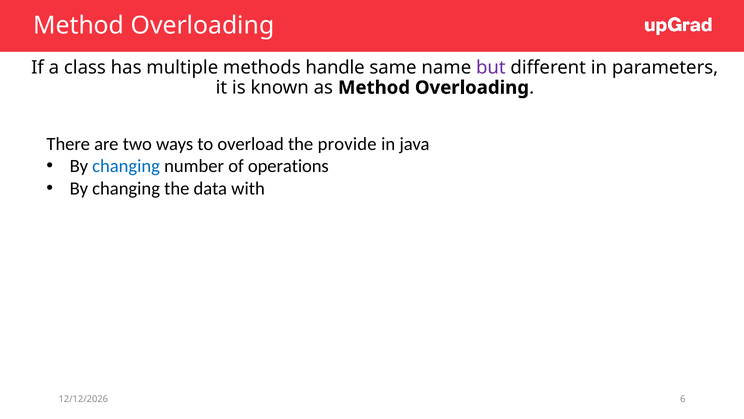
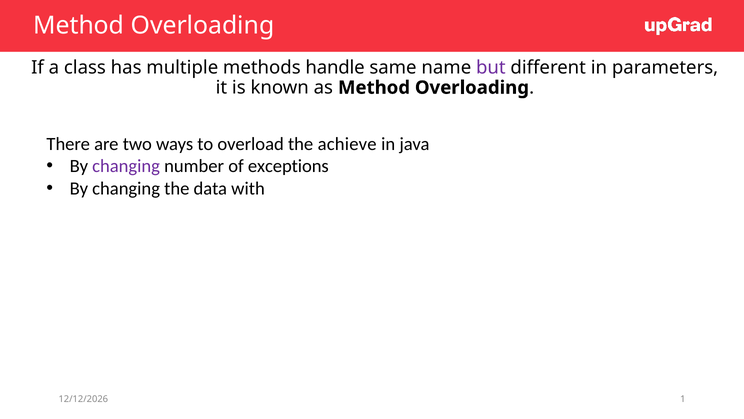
provide: provide -> achieve
changing at (126, 166) colour: blue -> purple
operations: operations -> exceptions
6: 6 -> 1
